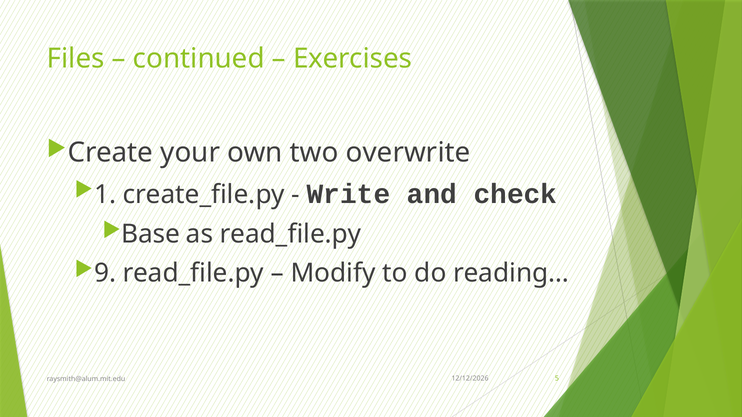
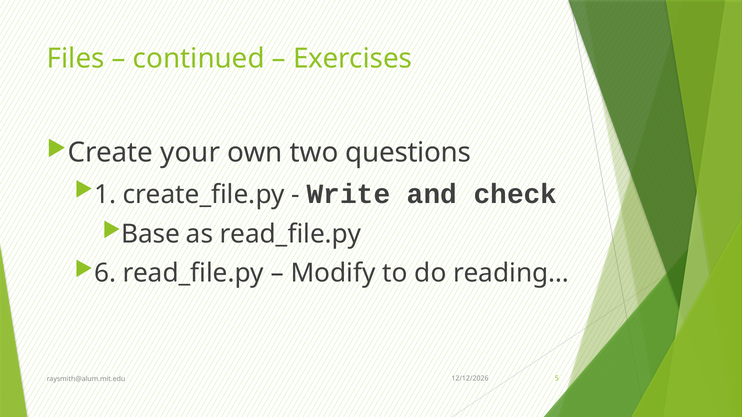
overwrite: overwrite -> questions
9: 9 -> 6
